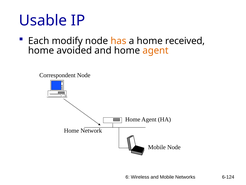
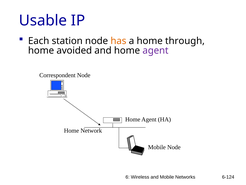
modify: modify -> station
received: received -> through
agent at (155, 50) colour: orange -> purple
